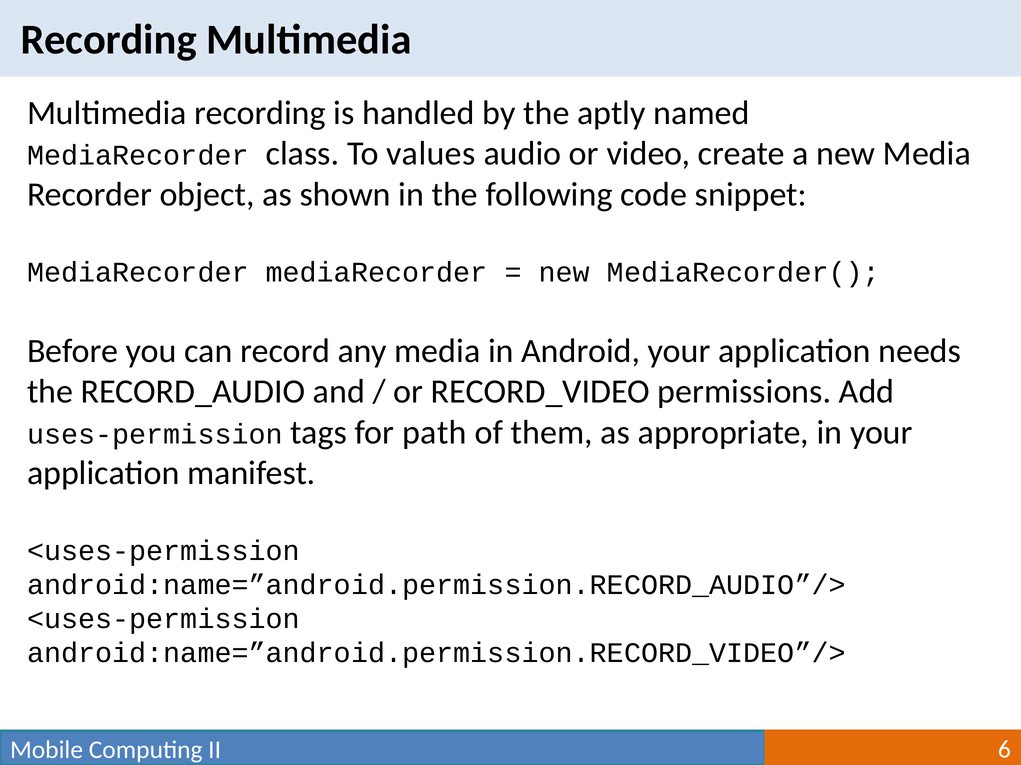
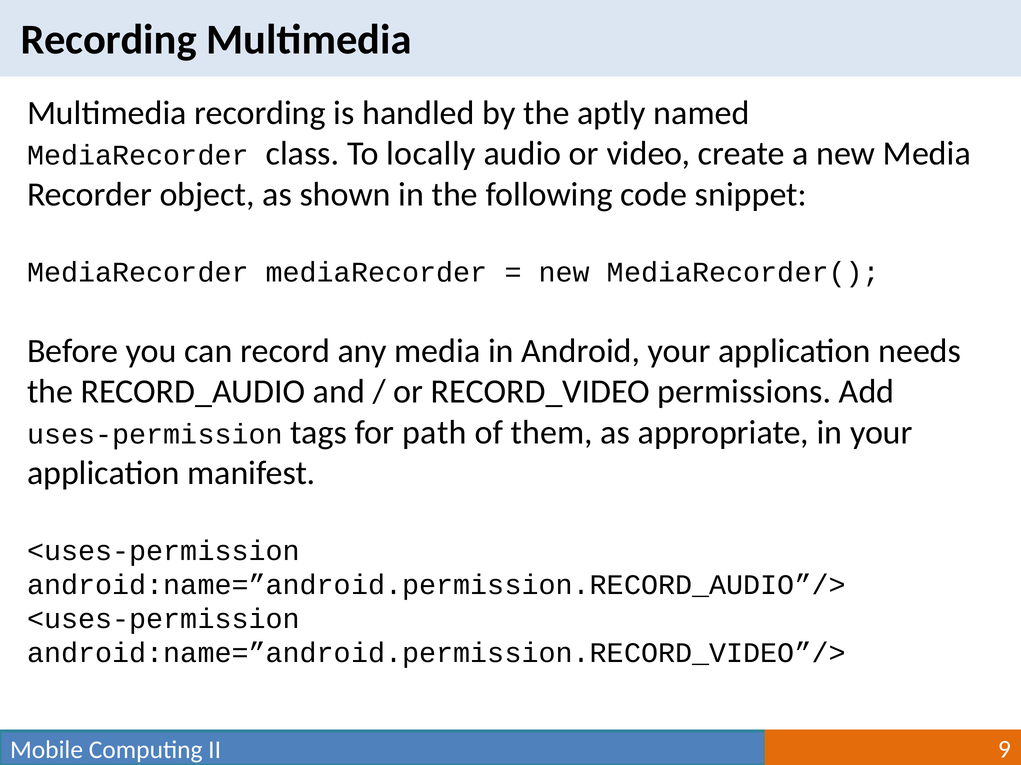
values: values -> locally
6: 6 -> 9
